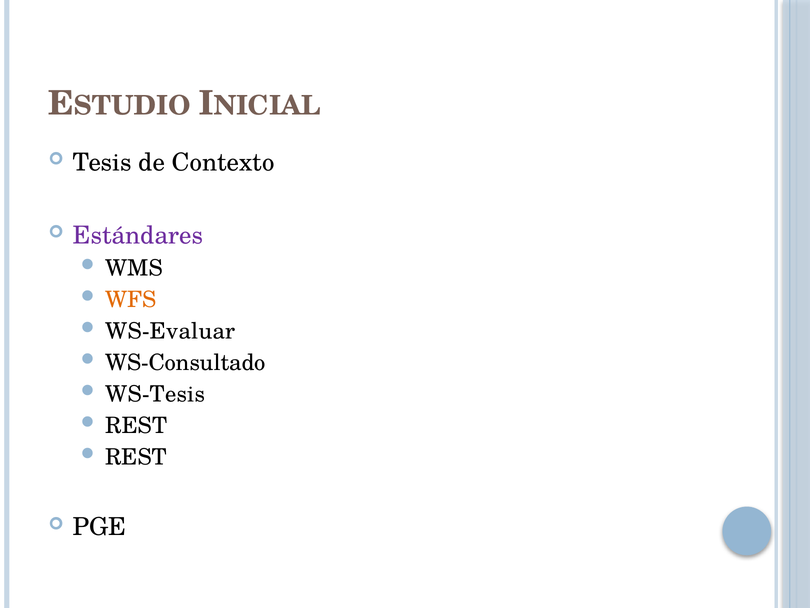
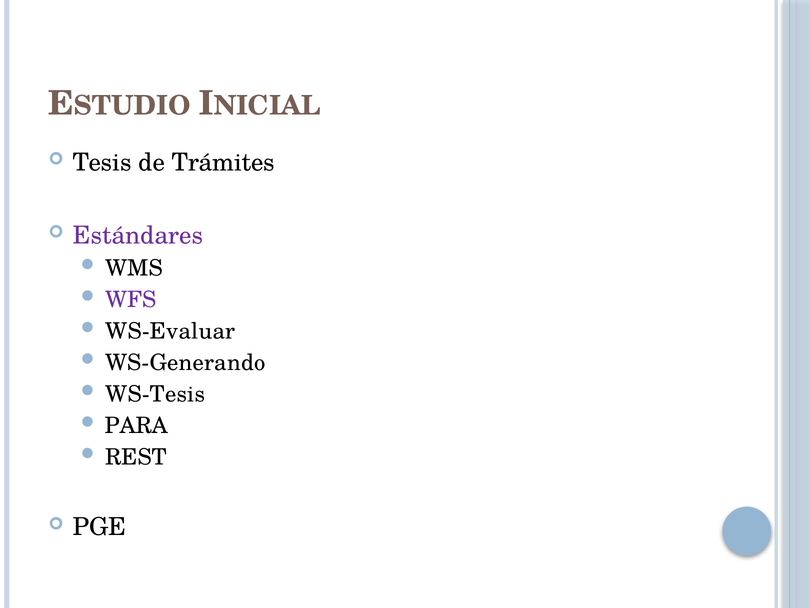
Contexto: Contexto -> Trámites
WFS colour: orange -> purple
WS-Consultado: WS-Consultado -> WS-Generando
REST at (136, 425): REST -> PARA
